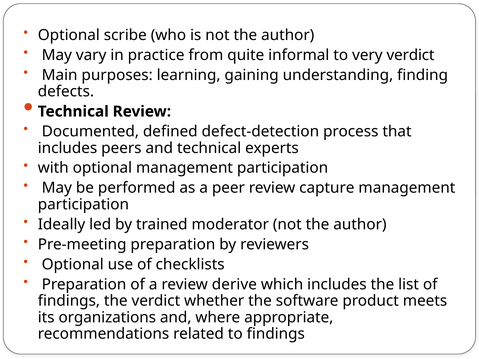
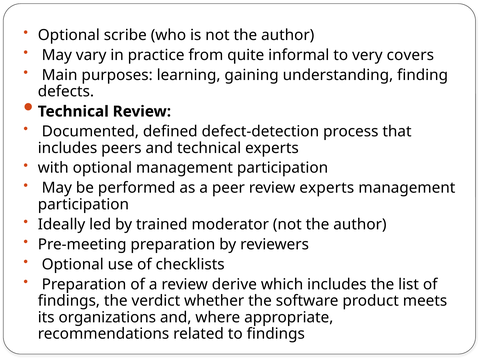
very verdict: verdict -> covers
review capture: capture -> experts
